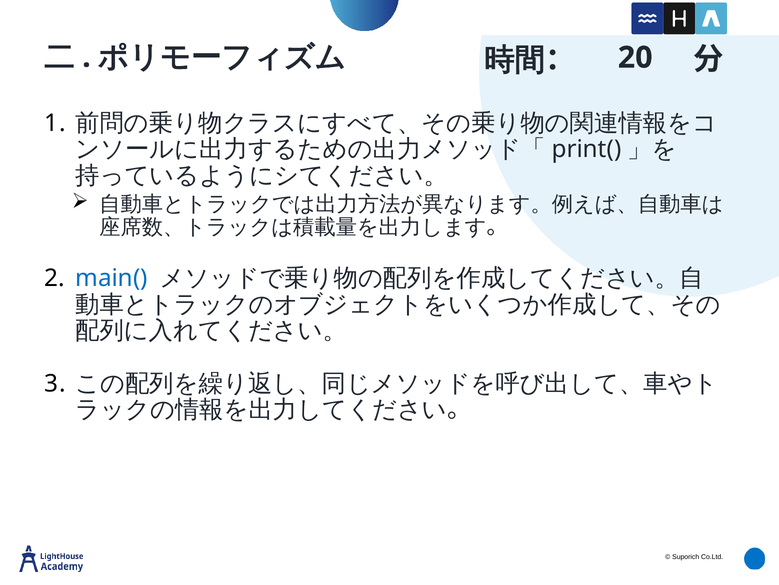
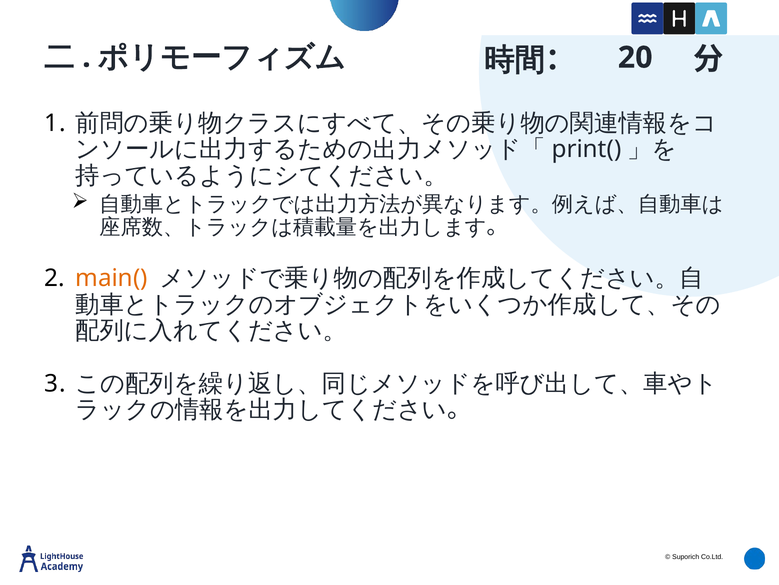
main( colour: blue -> orange
